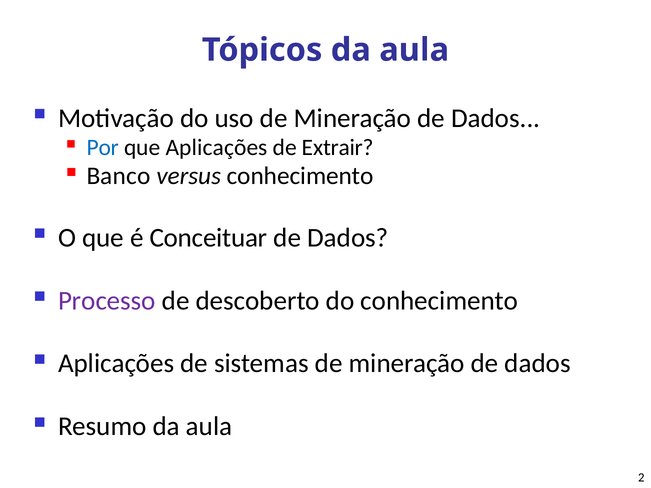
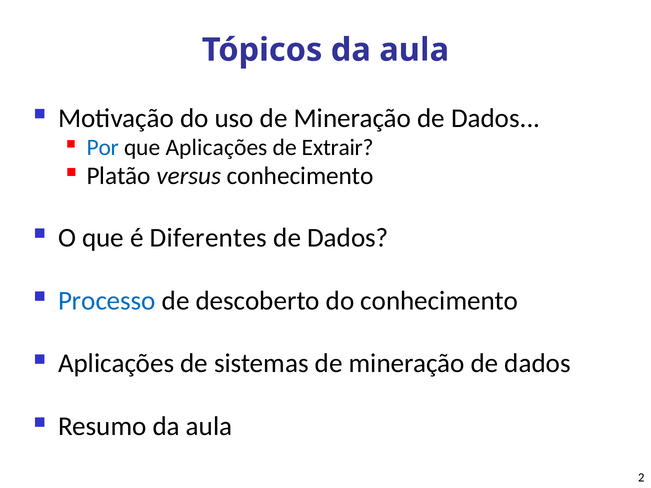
Banco: Banco -> Platão
Conceituar: Conceituar -> Diferentes
Processo colour: purple -> blue
